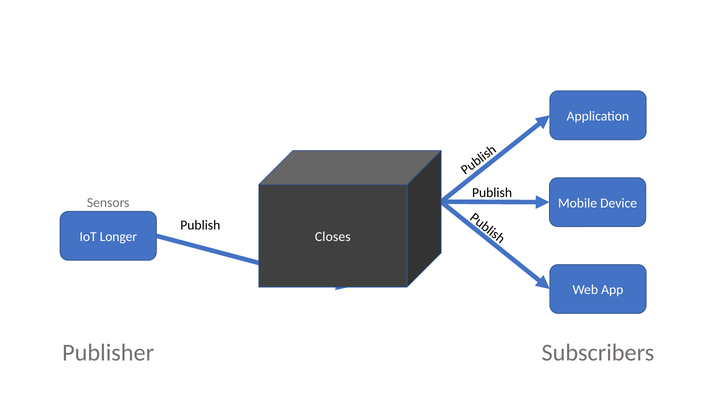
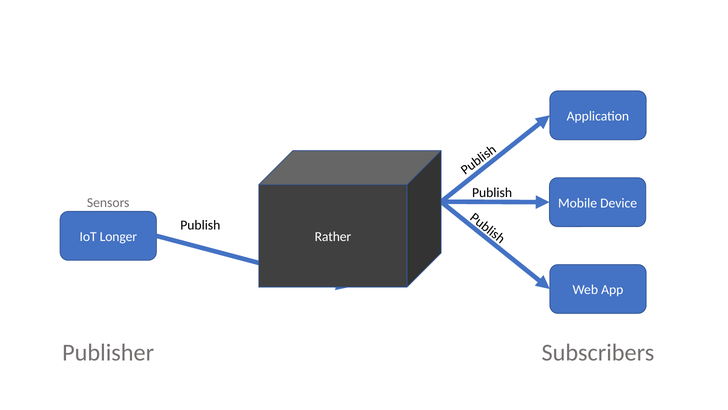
Closes: Closes -> Rather
